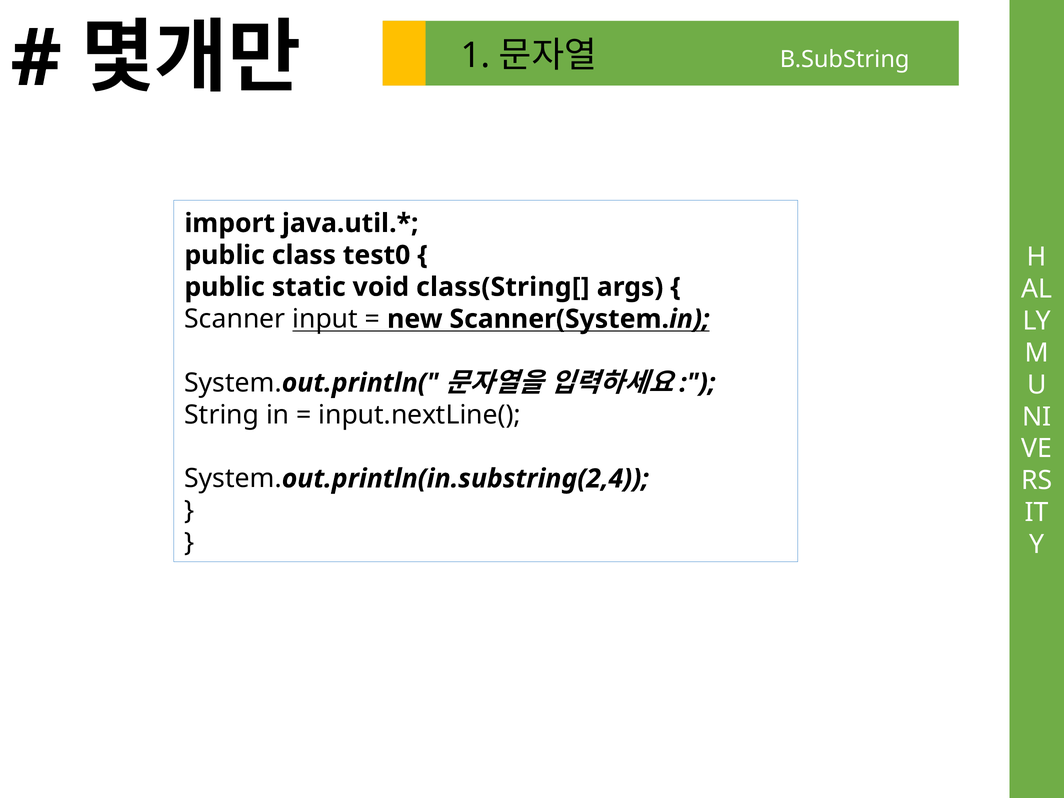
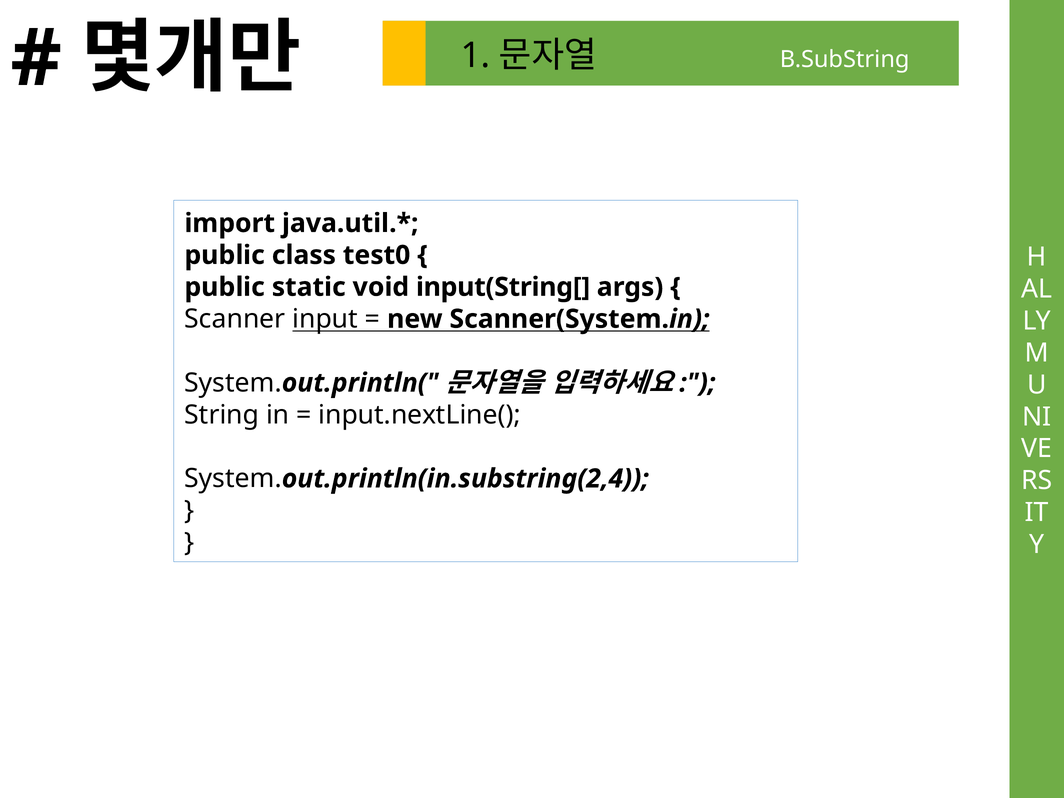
class(String[: class(String[ -> input(String[
